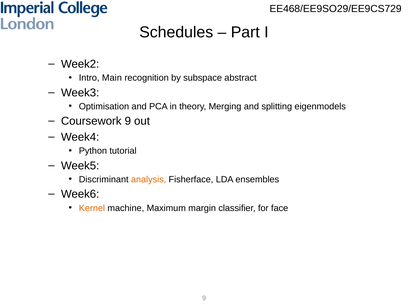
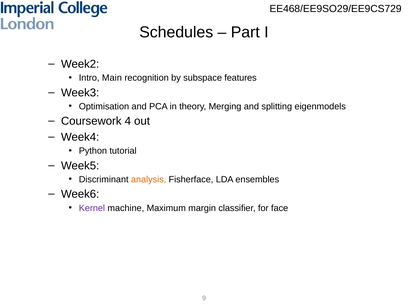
abstract: abstract -> features
Coursework 9: 9 -> 4
Kernel colour: orange -> purple
